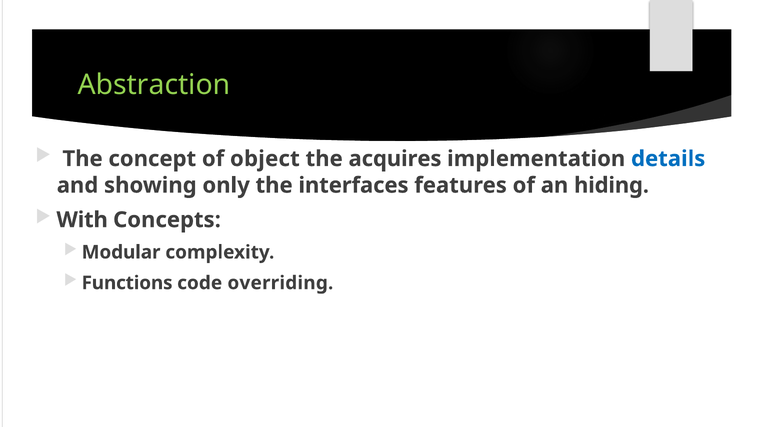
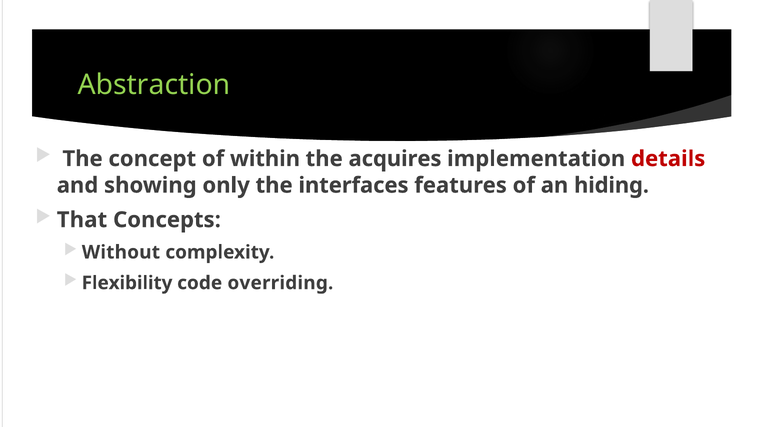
object: object -> within
details colour: blue -> red
With: With -> That
Modular: Modular -> Without
Functions: Functions -> Flexibility
